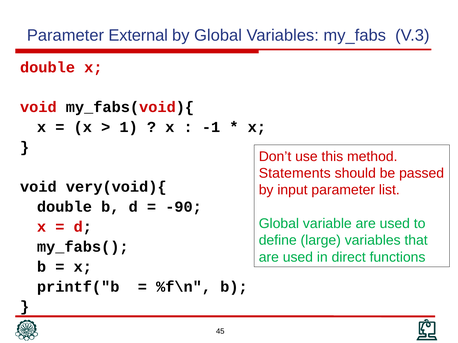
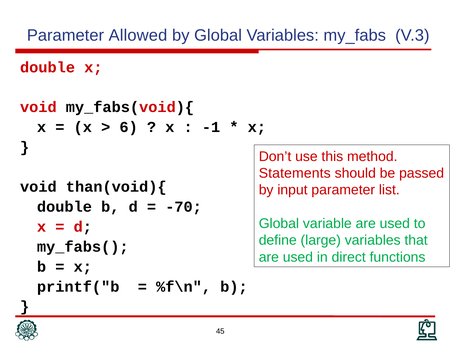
External: External -> Allowed
1: 1 -> 6
very(void){: very(void){ -> than(void){
-90: -90 -> -70
